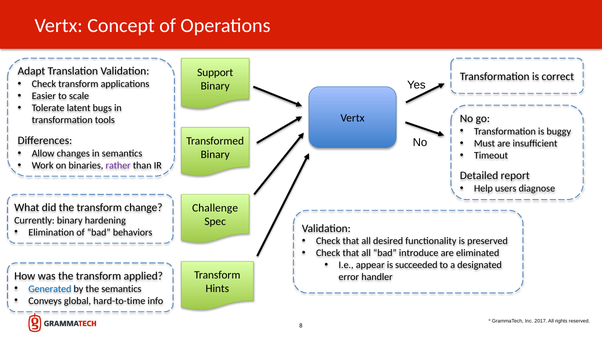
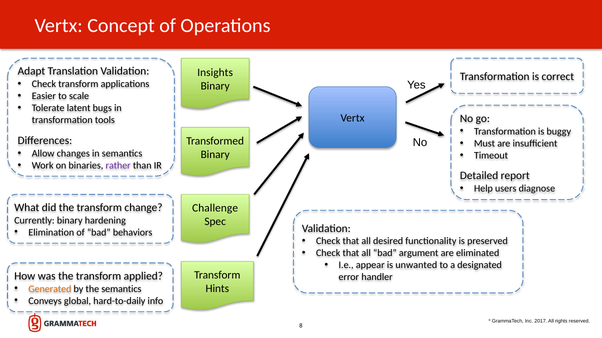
Support: Support -> Insights
introduce: introduce -> argument
succeeded: succeeded -> unwanted
Generated colour: blue -> orange
hard-to-time: hard-to-time -> hard-to-daily
